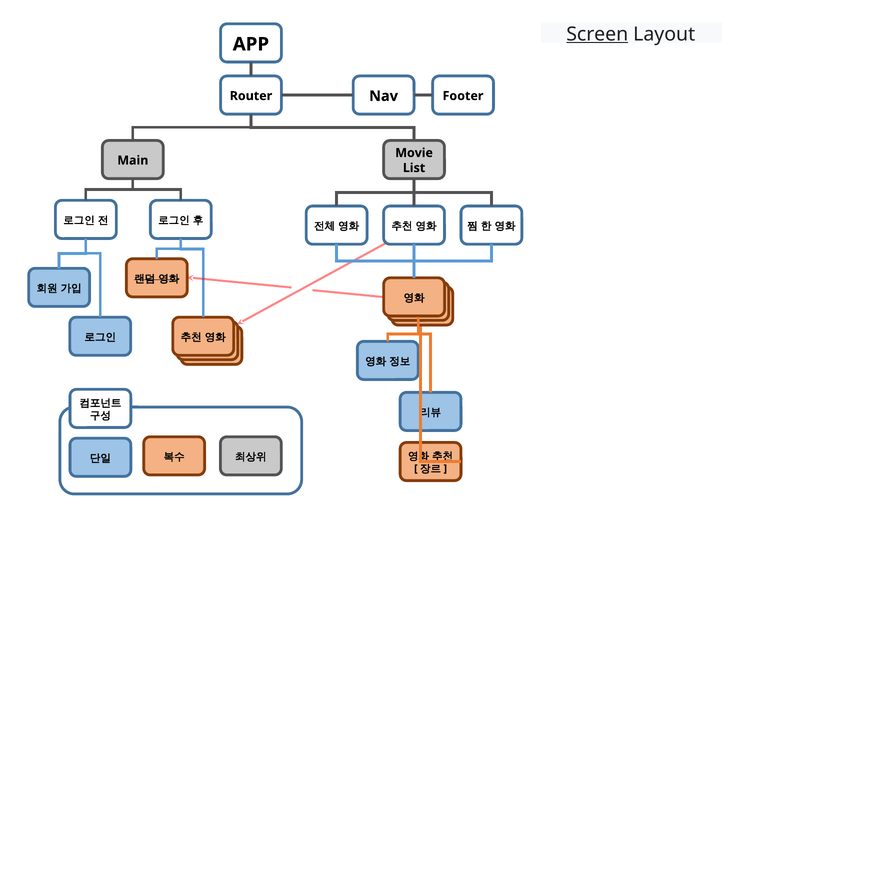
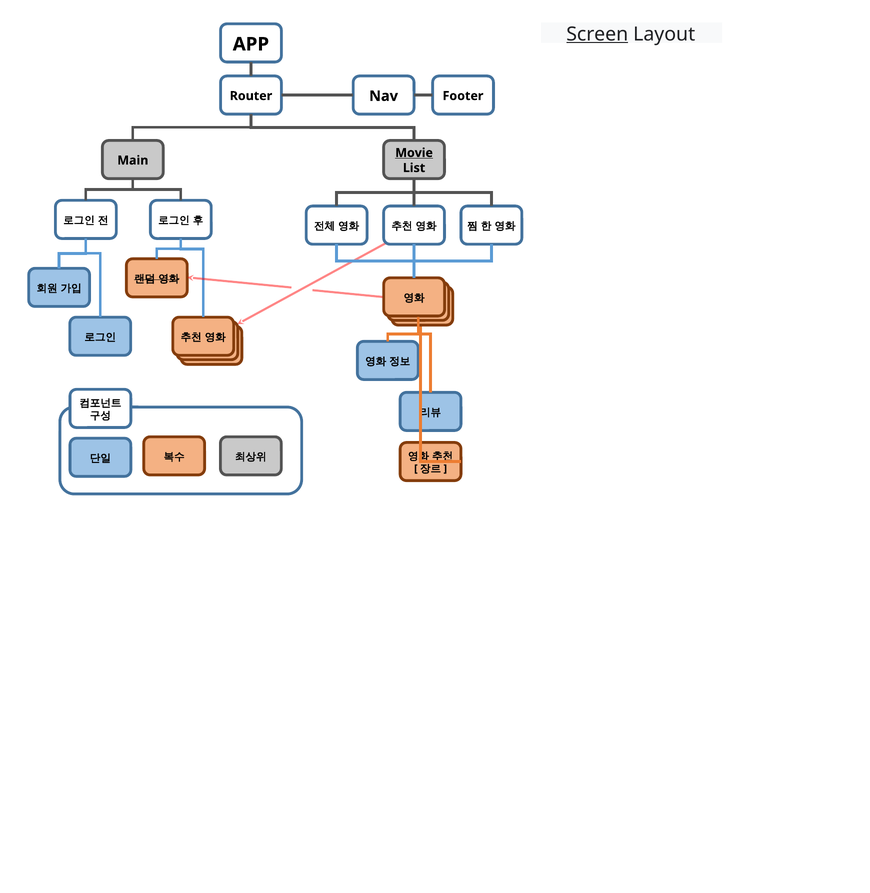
Movie underline: none -> present
